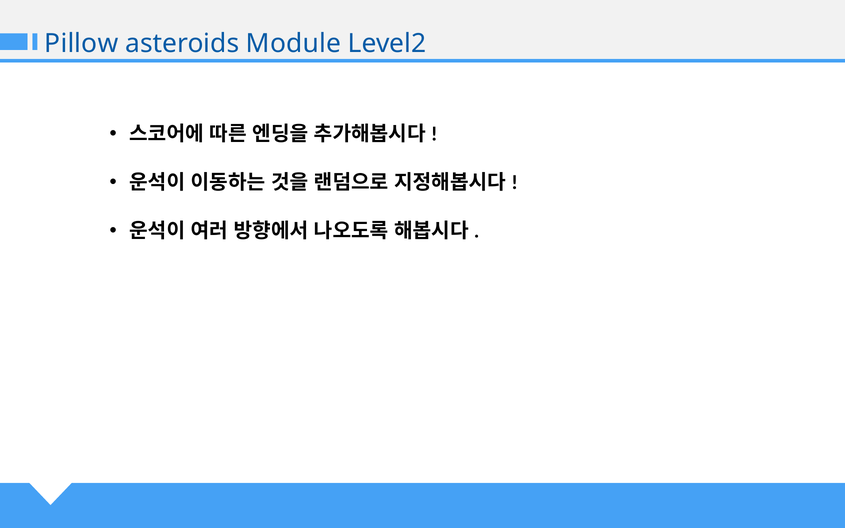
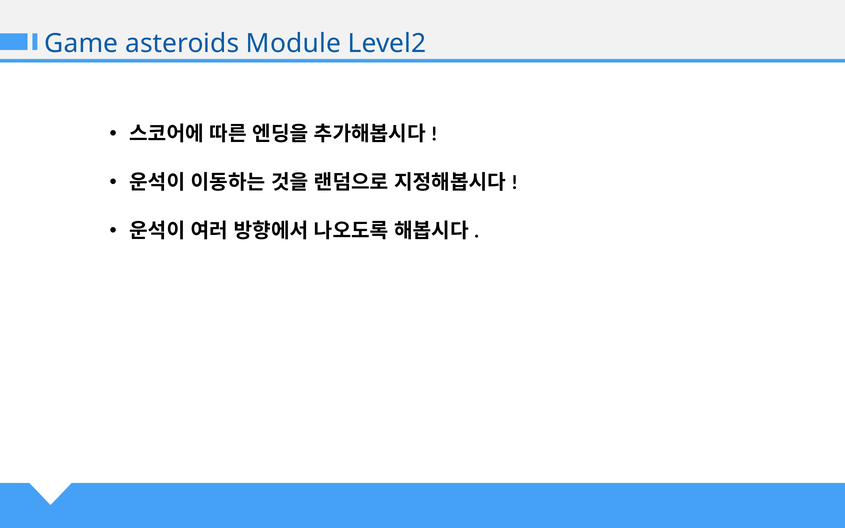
Pillow: Pillow -> Game
